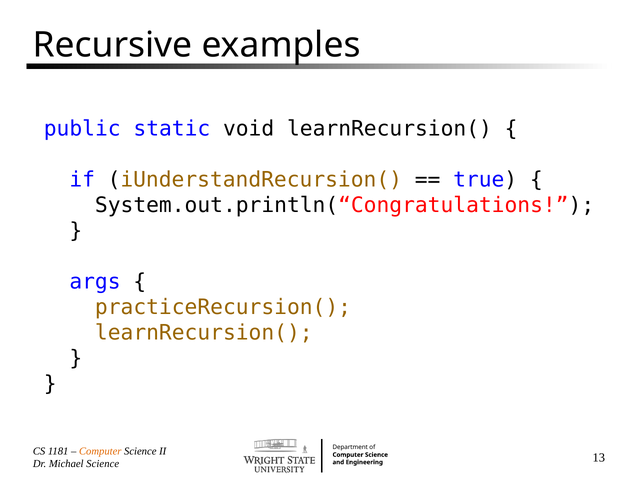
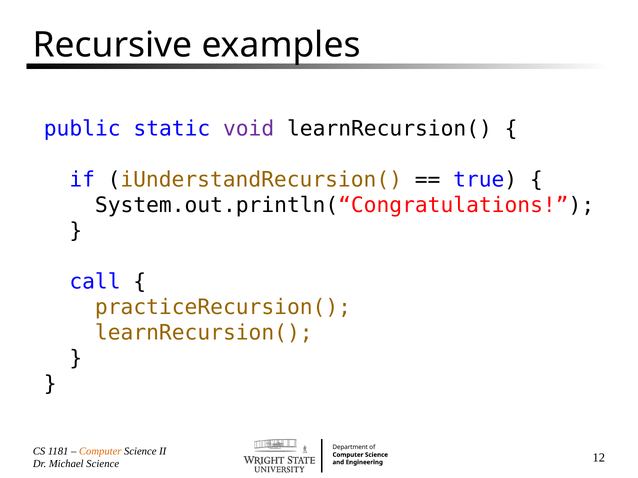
void colour: black -> purple
args: args -> call
13: 13 -> 12
